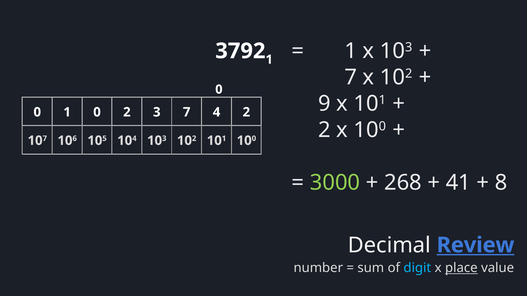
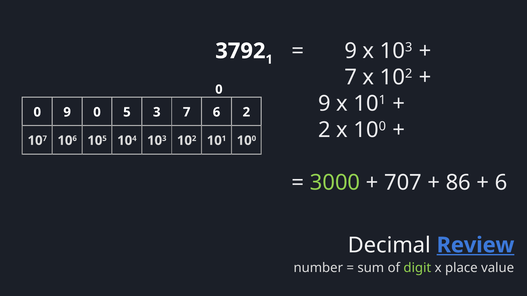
1 at (351, 51): 1 -> 9
0 1: 1 -> 9
0 2: 2 -> 5
7 4: 4 -> 6
268: 268 -> 707
41: 41 -> 86
8 at (501, 183): 8 -> 6
digit colour: light blue -> light green
place underline: present -> none
